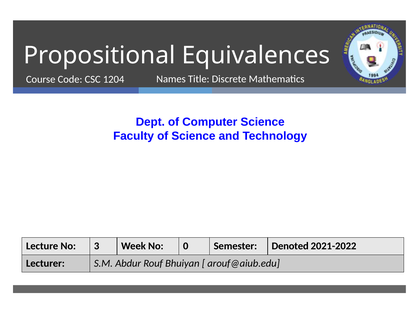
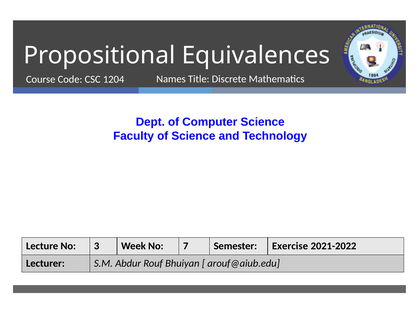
0: 0 -> 7
Denoted: Denoted -> Exercise
